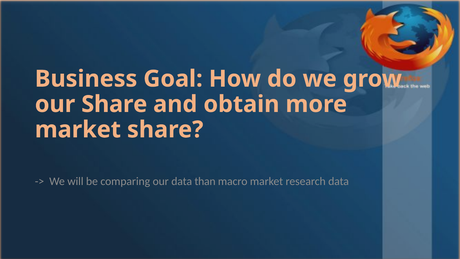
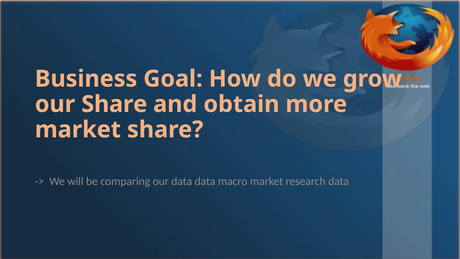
data than: than -> data
